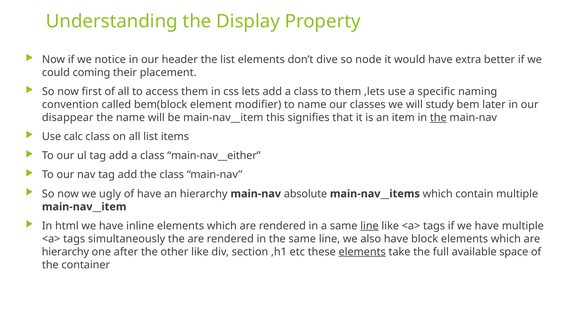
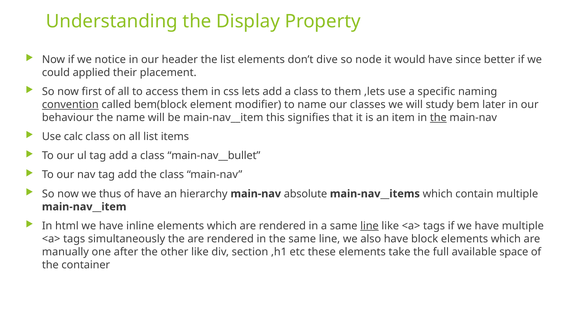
extra: extra -> since
coming: coming -> applied
convention underline: none -> present
disappear: disappear -> behaviour
main-nav__either: main-nav__either -> main-nav__bullet
ugly: ugly -> thus
hierarchy at (65, 252): hierarchy -> manually
elements at (362, 252) underline: present -> none
